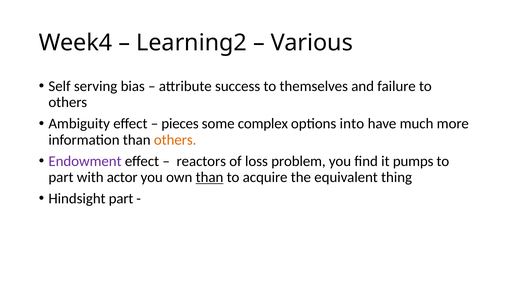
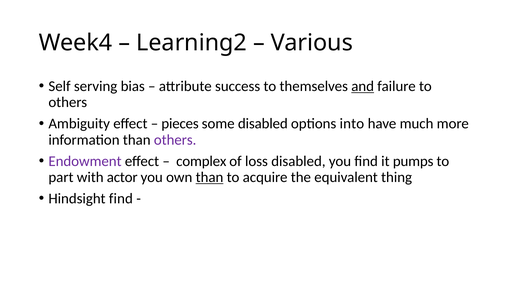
and underline: none -> present
some complex: complex -> disabled
others at (175, 140) colour: orange -> purple
reactors: reactors -> complex
loss problem: problem -> disabled
Hindsight part: part -> find
